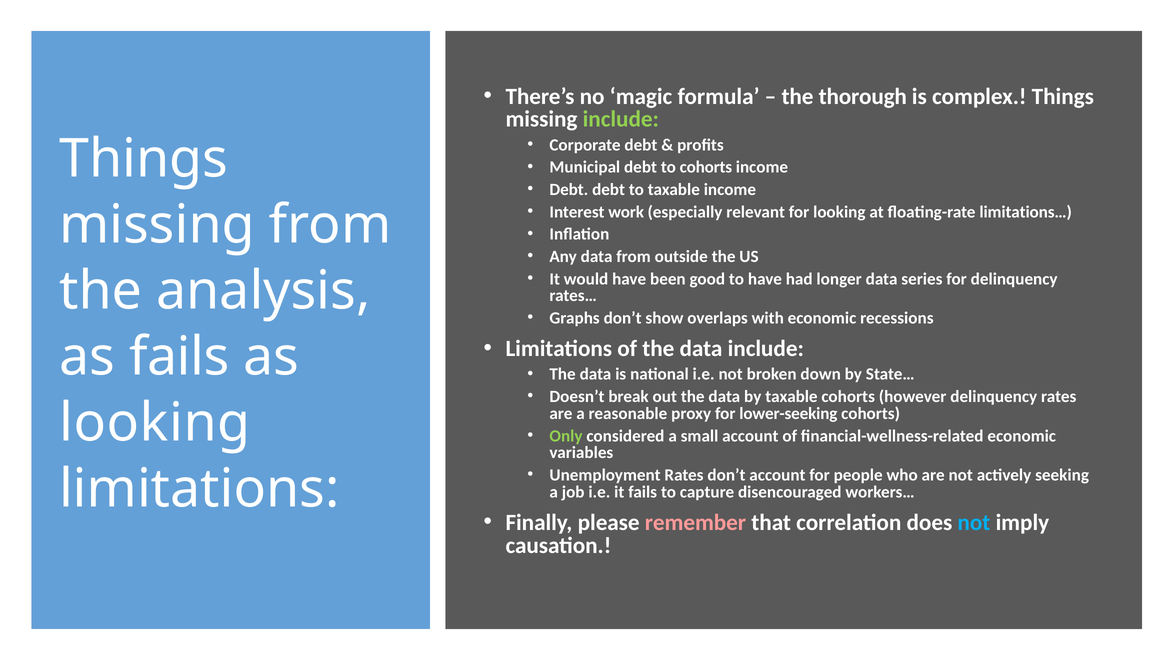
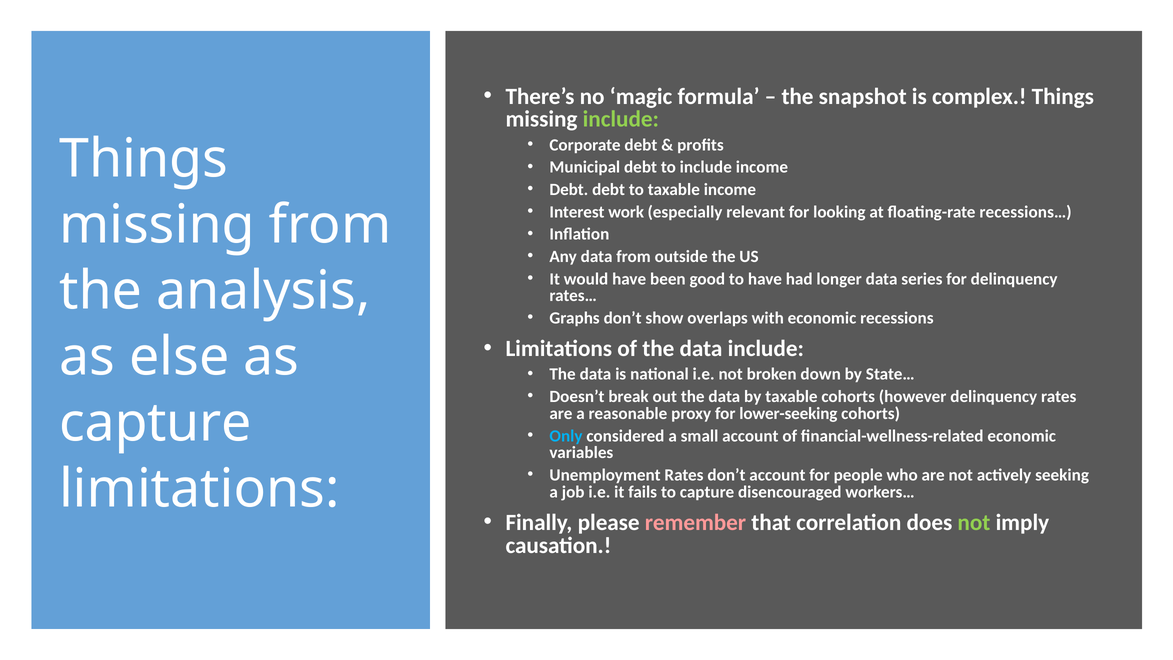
thorough: thorough -> snapshot
to cohorts: cohorts -> include
limitations…: limitations… -> recessions…
as fails: fails -> else
looking at (155, 423): looking -> capture
Only colour: light green -> light blue
not at (974, 522) colour: light blue -> light green
